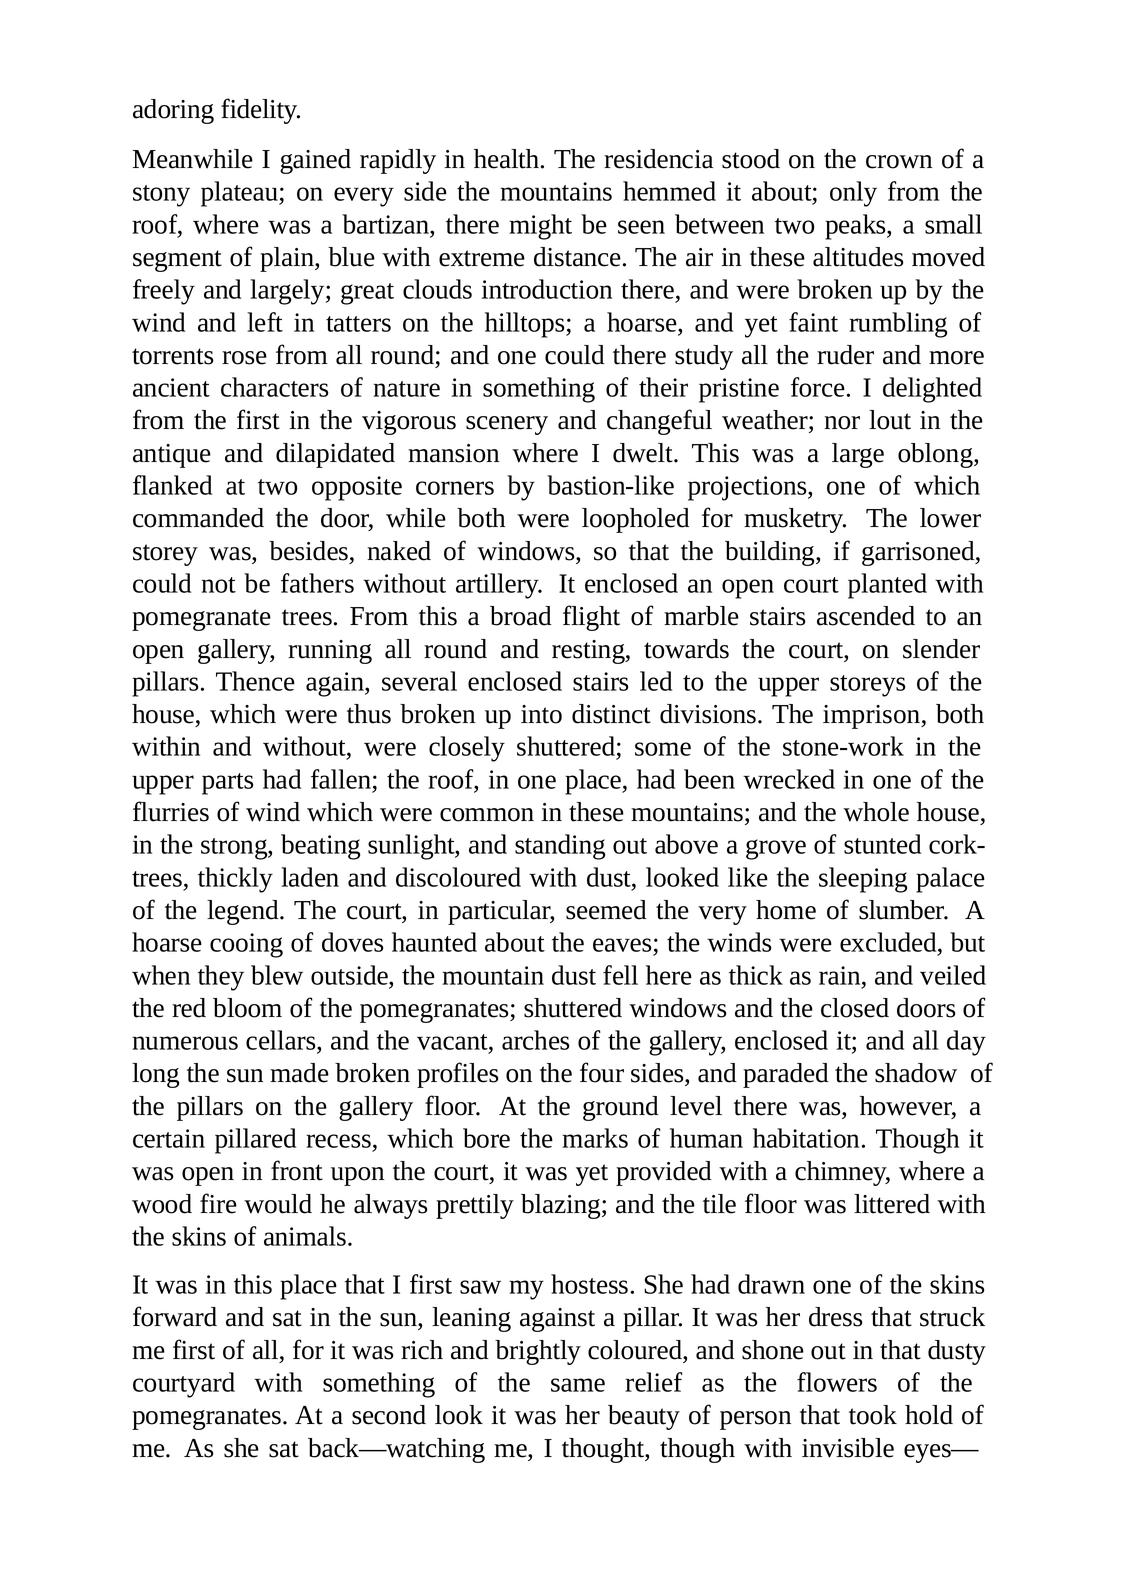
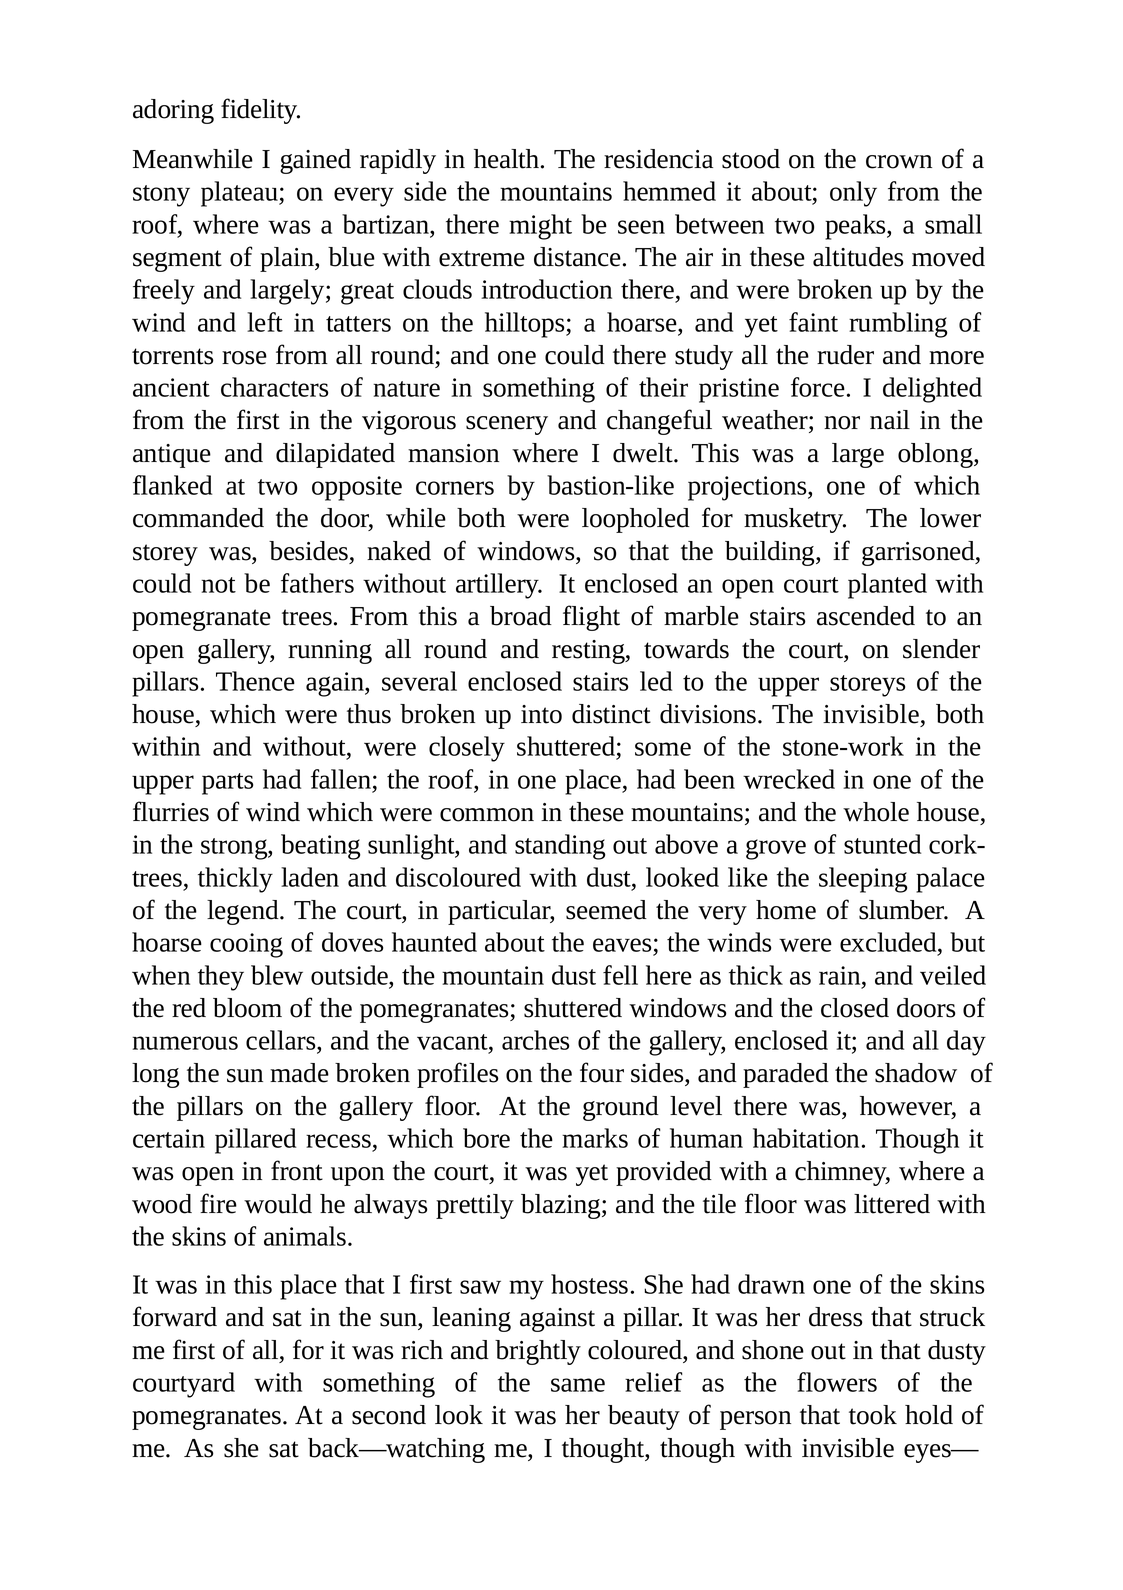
lout: lout -> nail
The imprison: imprison -> invisible
